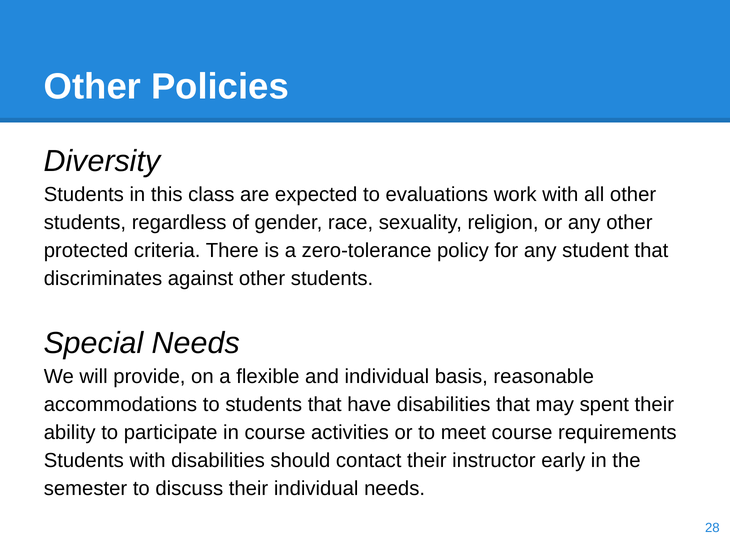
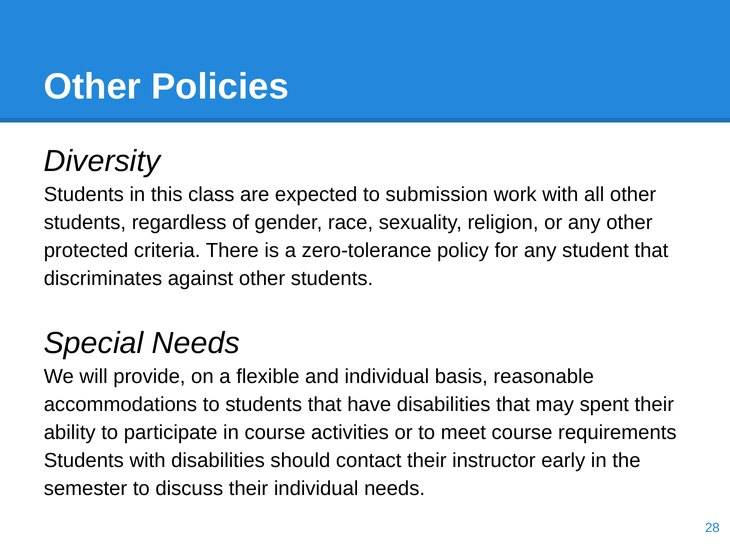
evaluations: evaluations -> submission
